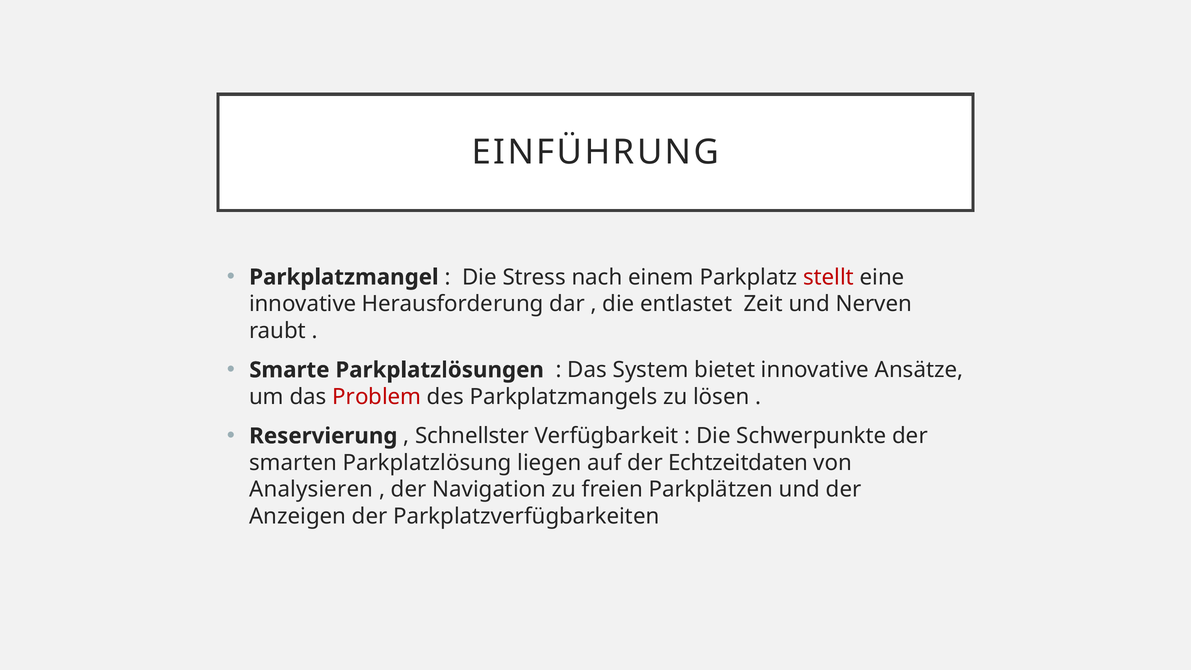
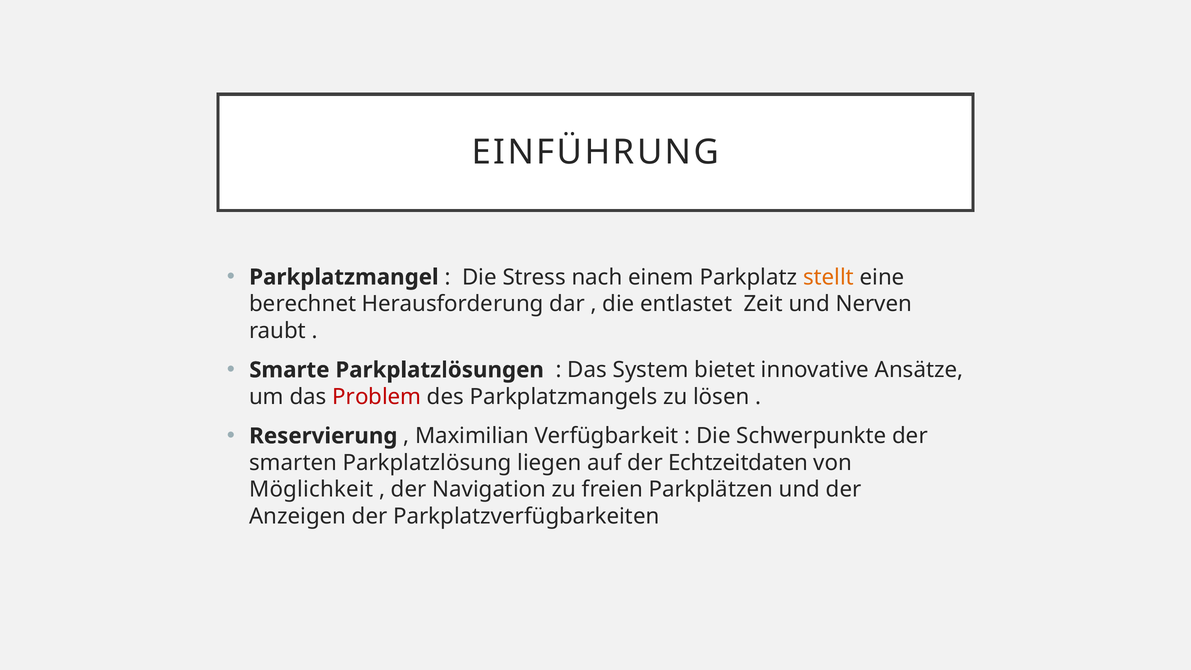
stellt colour: red -> orange
innovative at (303, 304): innovative -> berechnet
Schnellster: Schnellster -> Maximilian
Analysieren: Analysieren -> Möglichkeit
